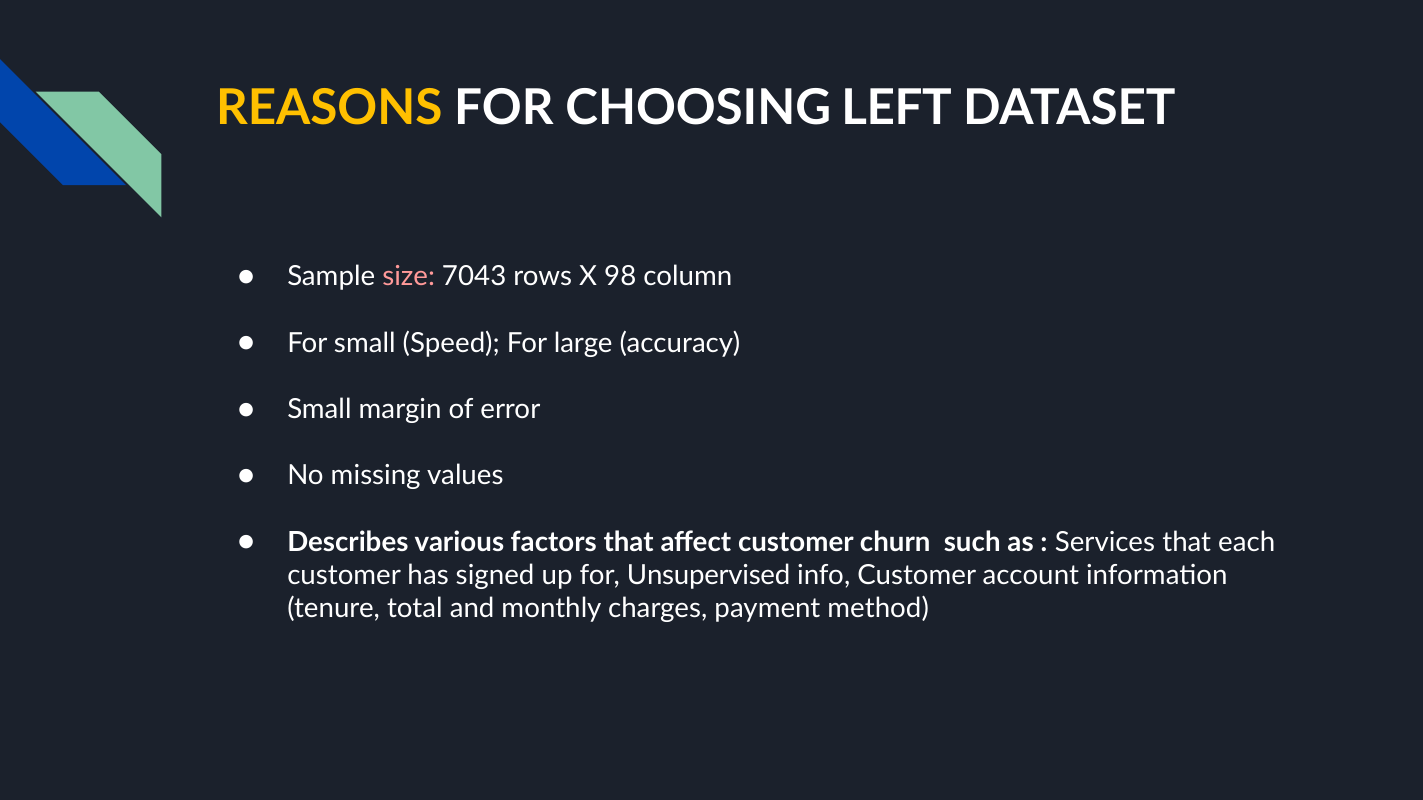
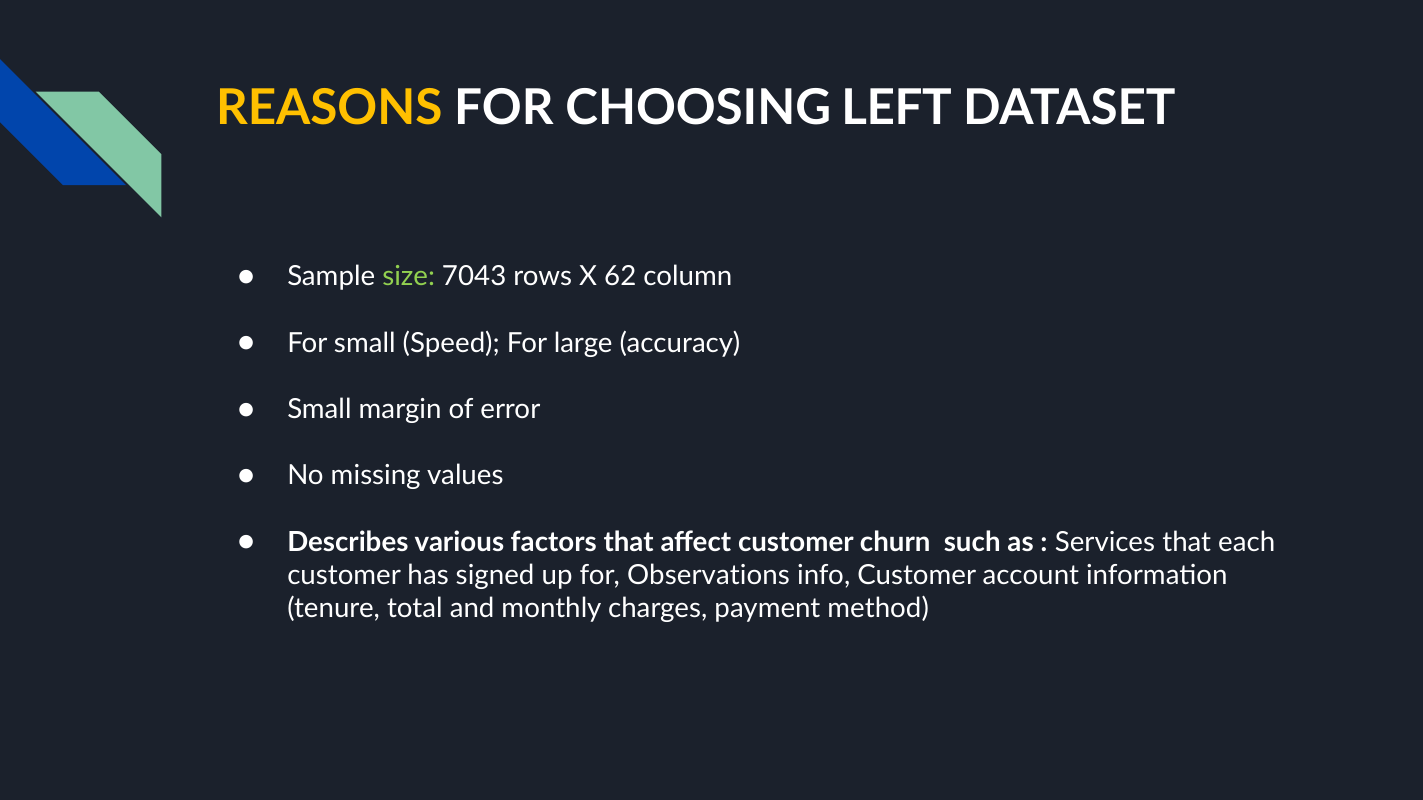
size colour: pink -> light green
98: 98 -> 62
Unsupervised: Unsupervised -> Observations
